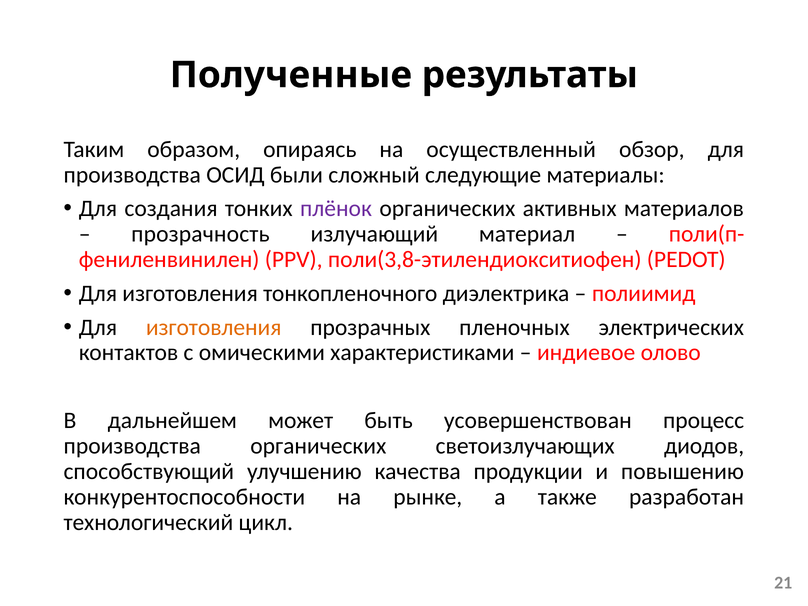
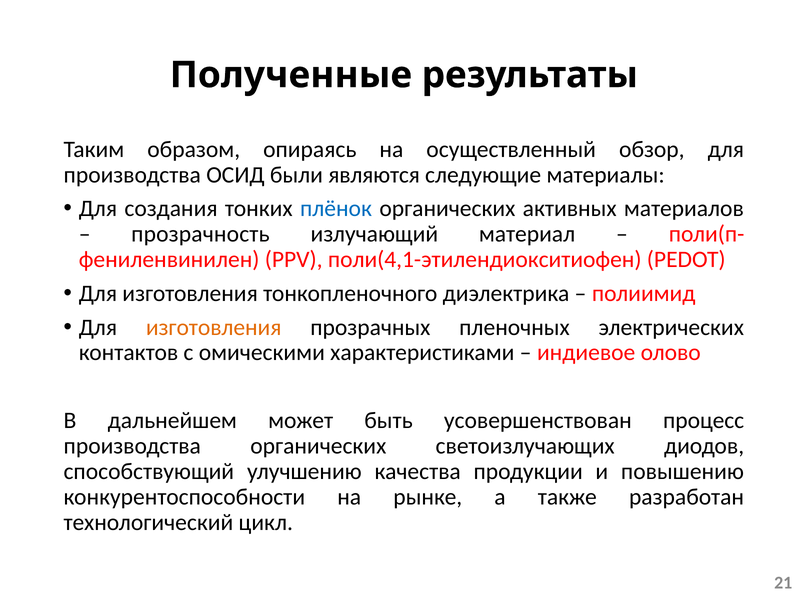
сложный: сложный -> являются
плёнок colour: purple -> blue
поли(3,8-этилендиокситиофен: поли(3,8-этилендиокситиофен -> поли(4,1-этилендиокситиофен
